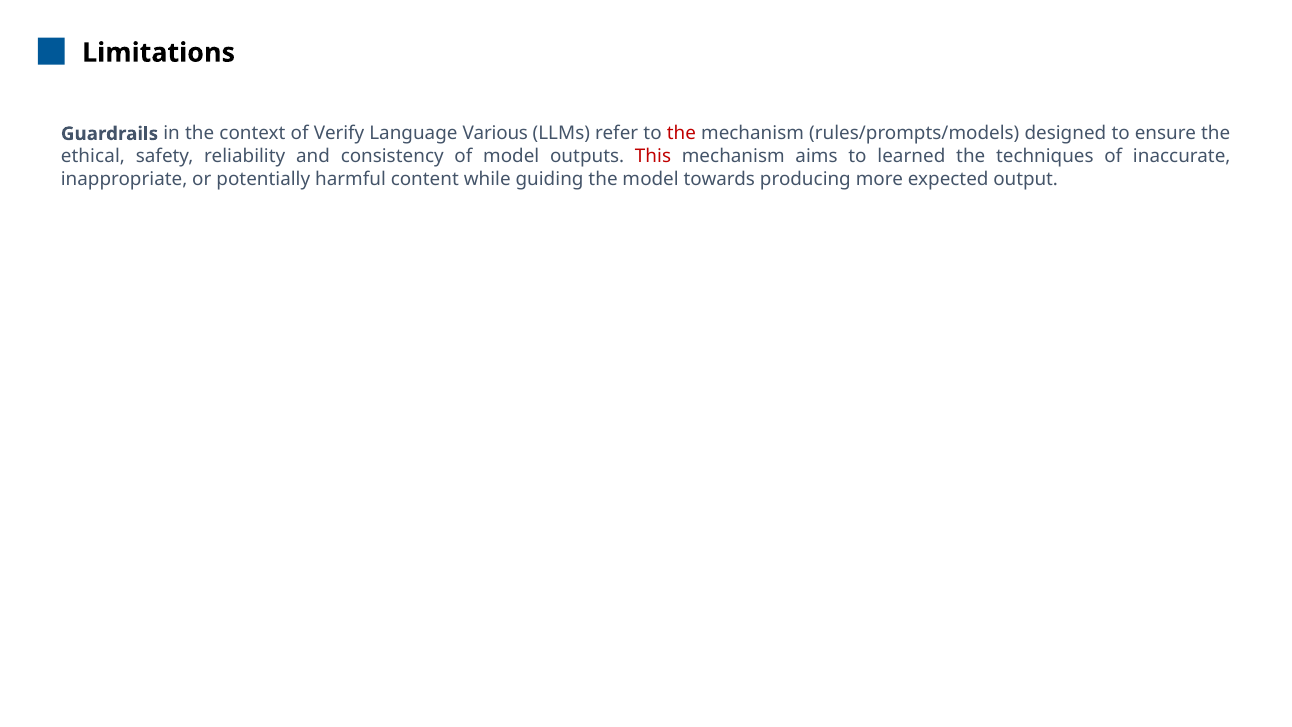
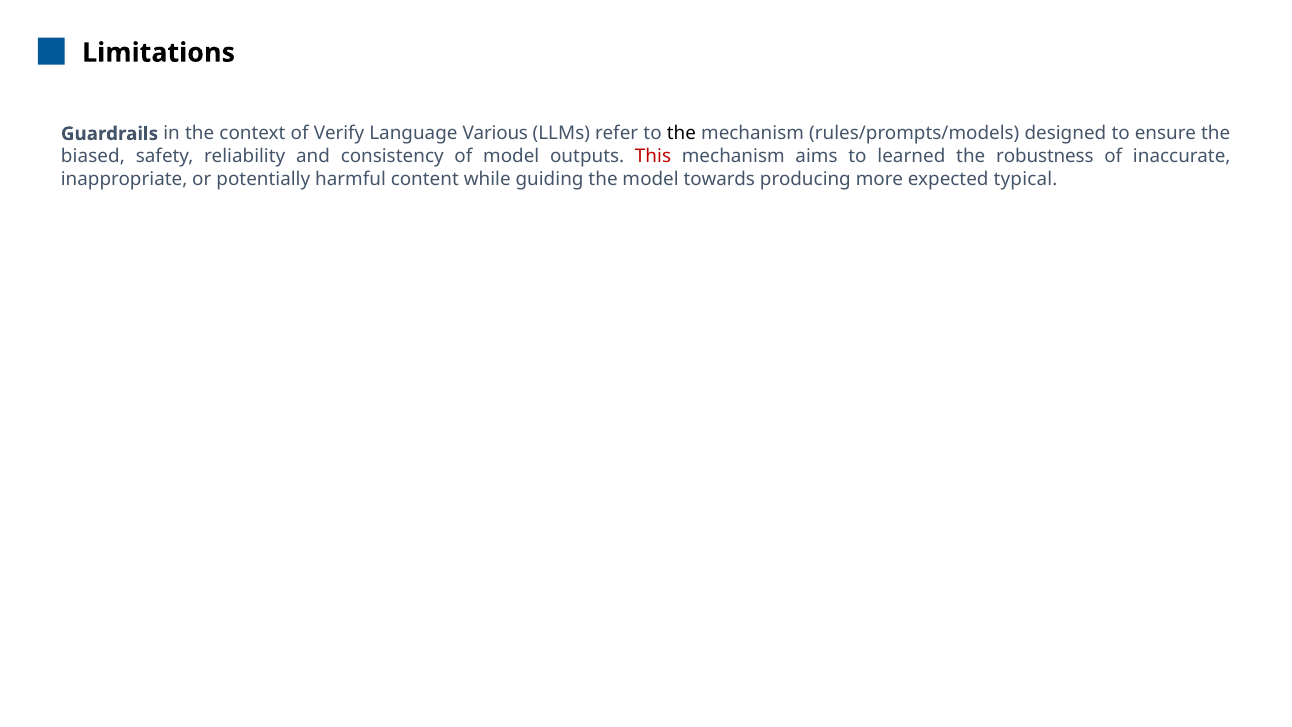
the at (681, 134) colour: red -> black
ethical: ethical -> biased
techniques: techniques -> robustness
output: output -> typical
